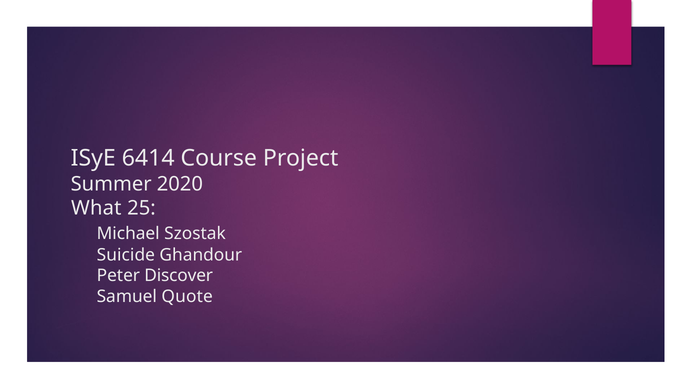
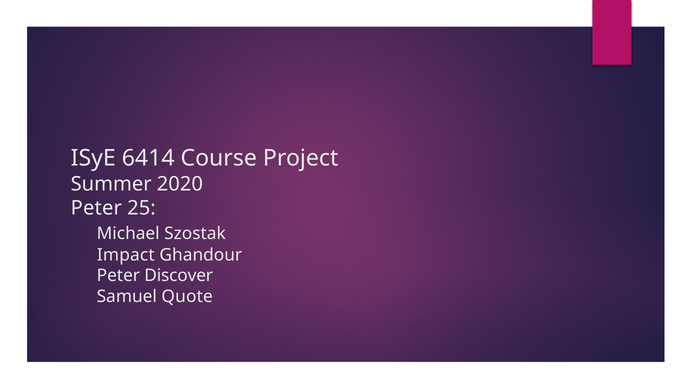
What at (96, 208): What -> Peter
Suicide: Suicide -> Impact
